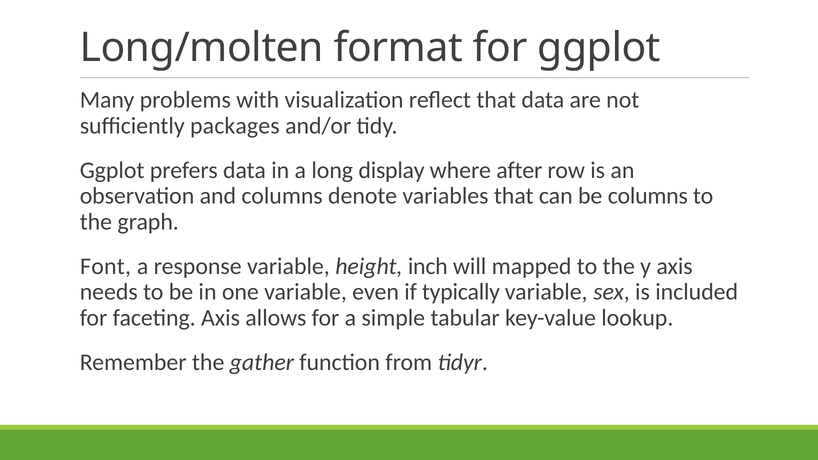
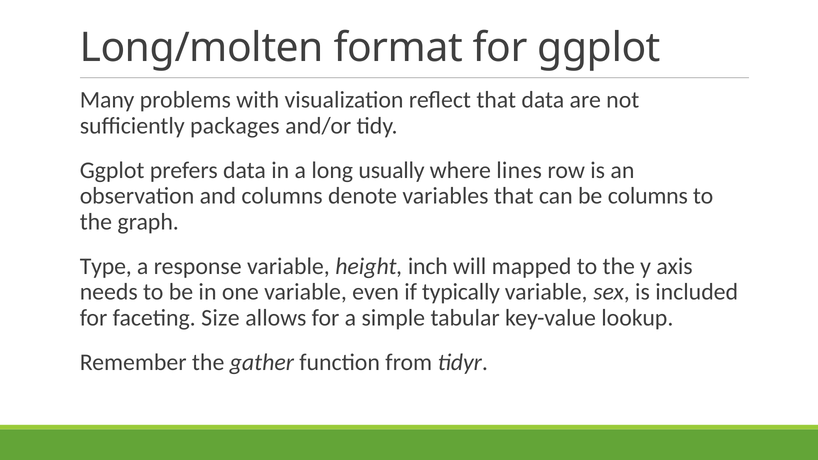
display: display -> usually
after: after -> lines
Font: Font -> Type
faceting Axis: Axis -> Size
